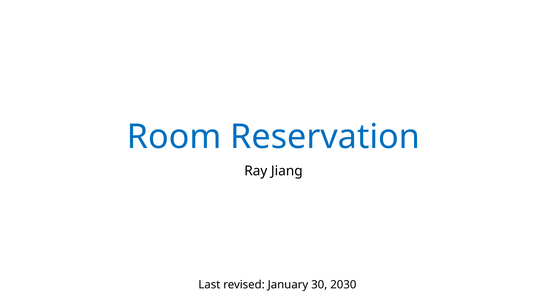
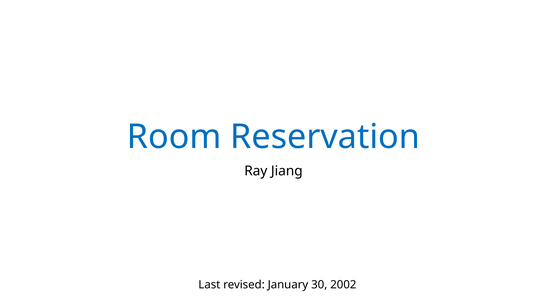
2030: 2030 -> 2002
